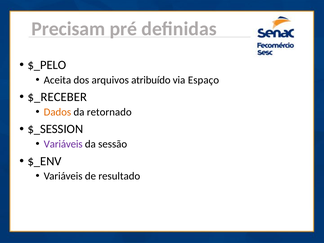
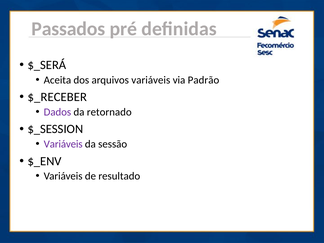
Precisam: Precisam -> Passados
$_PELO: $_PELO -> $_SERÁ
arquivos atribuído: atribuído -> variáveis
Espaço: Espaço -> Padrão
Dados colour: orange -> purple
